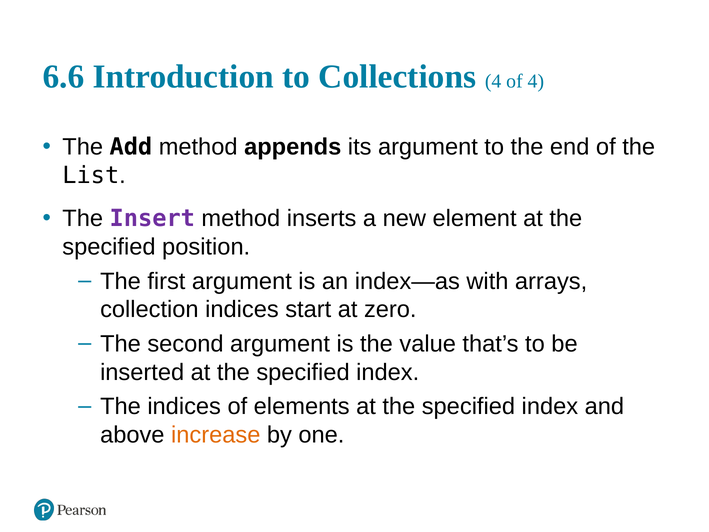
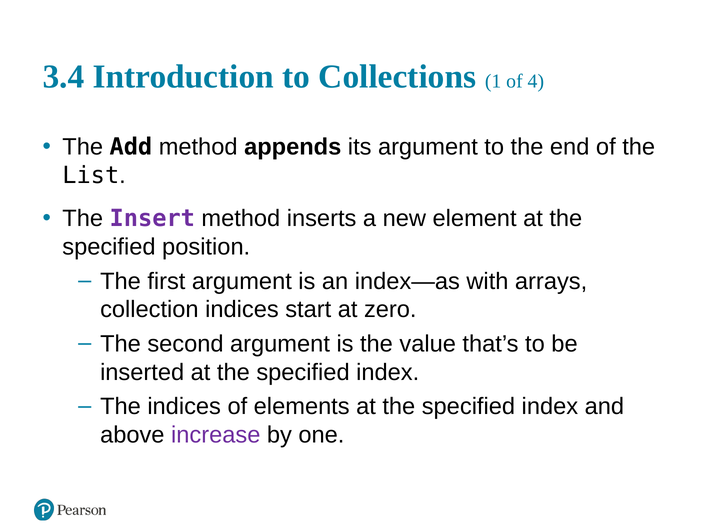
6.6: 6.6 -> 3.4
Collections 4: 4 -> 1
increase colour: orange -> purple
